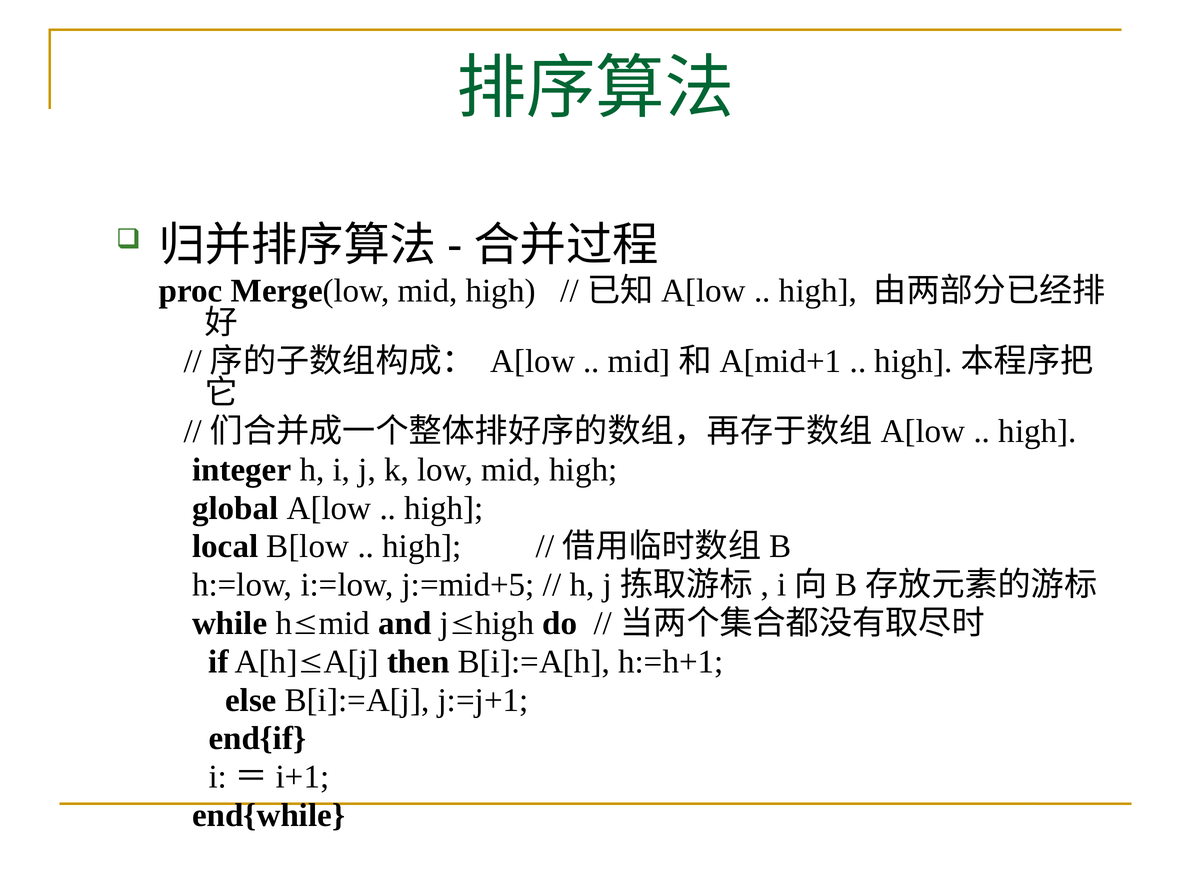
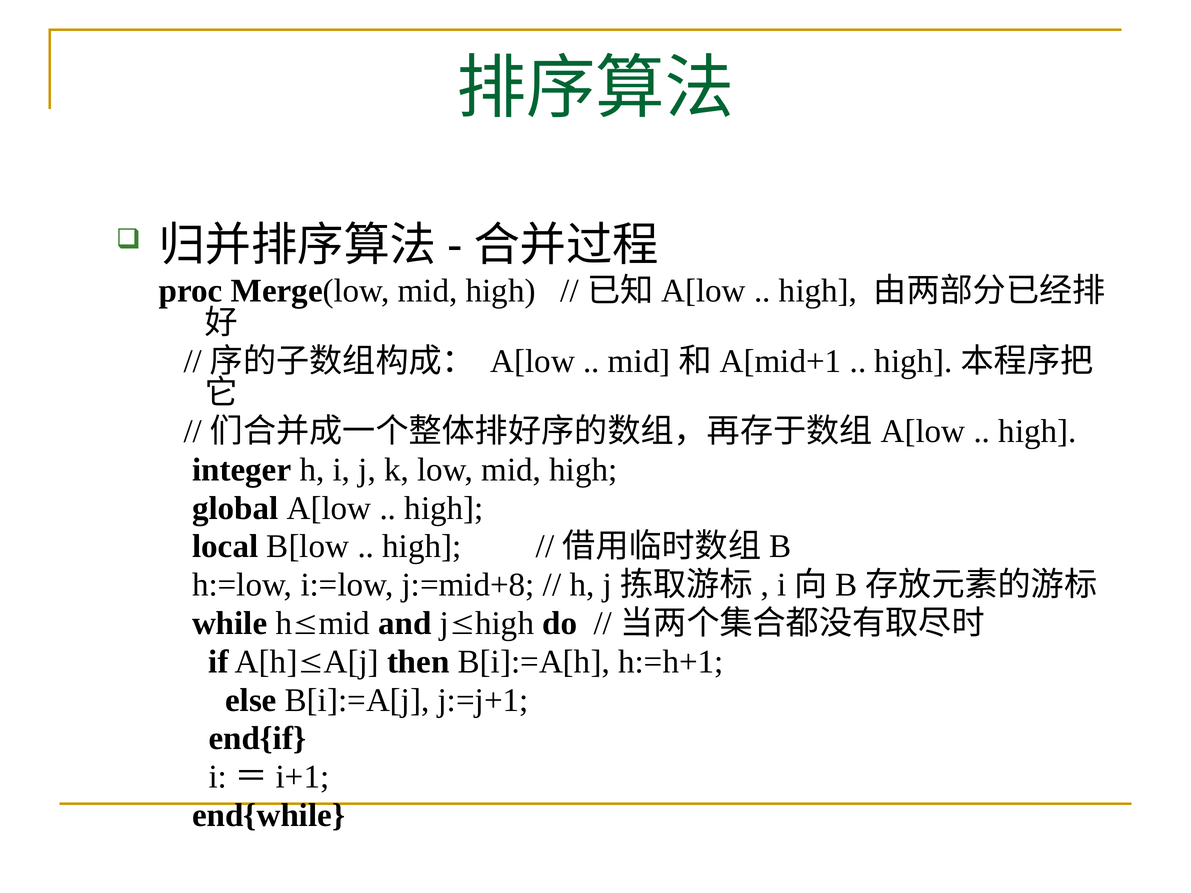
j:=mid+5: j:=mid+5 -> j:=mid+8
